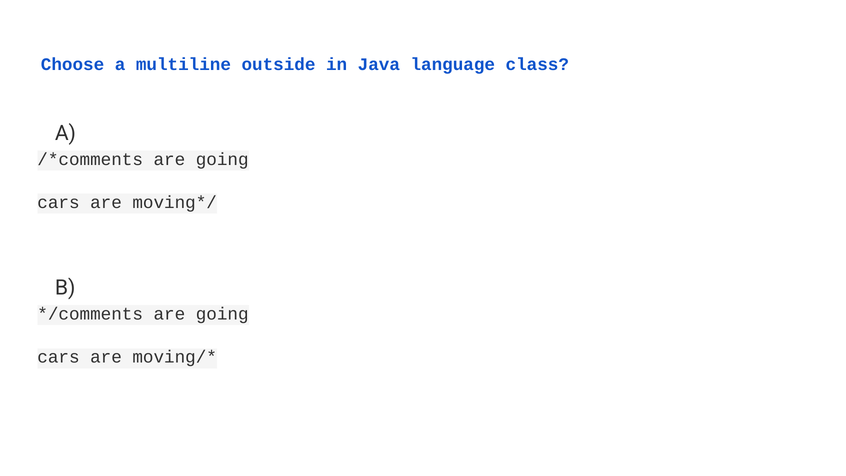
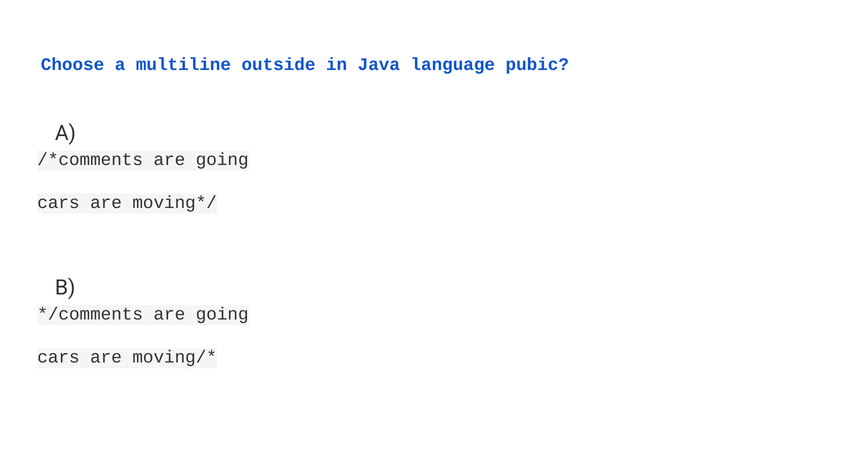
class: class -> pubic
